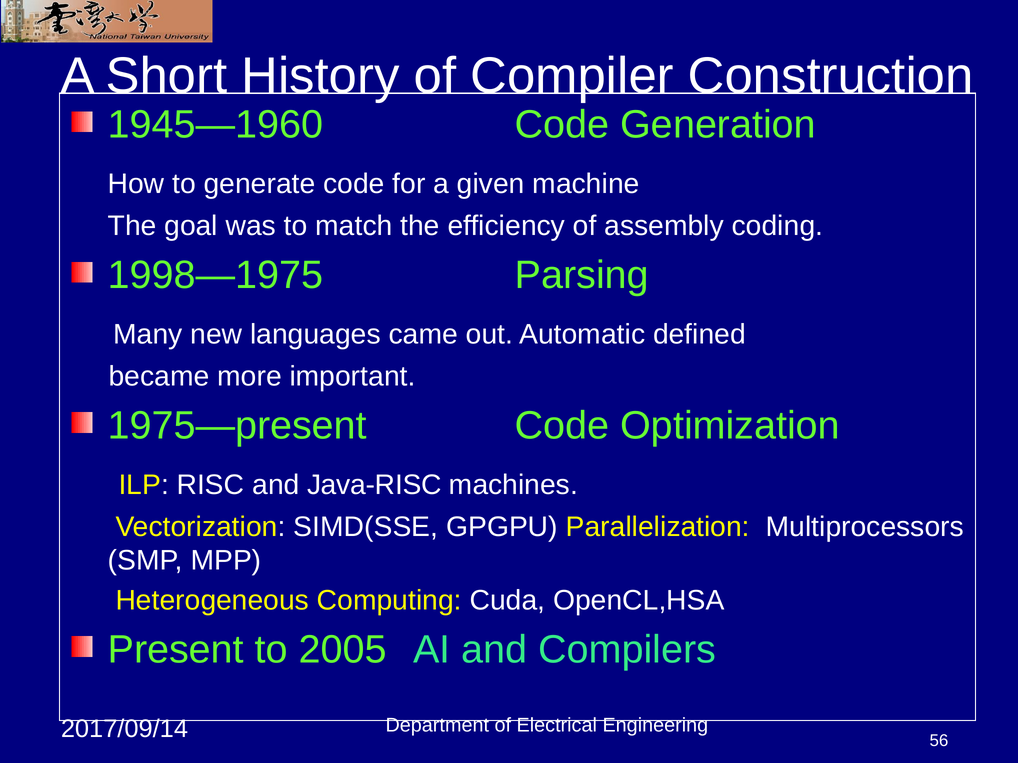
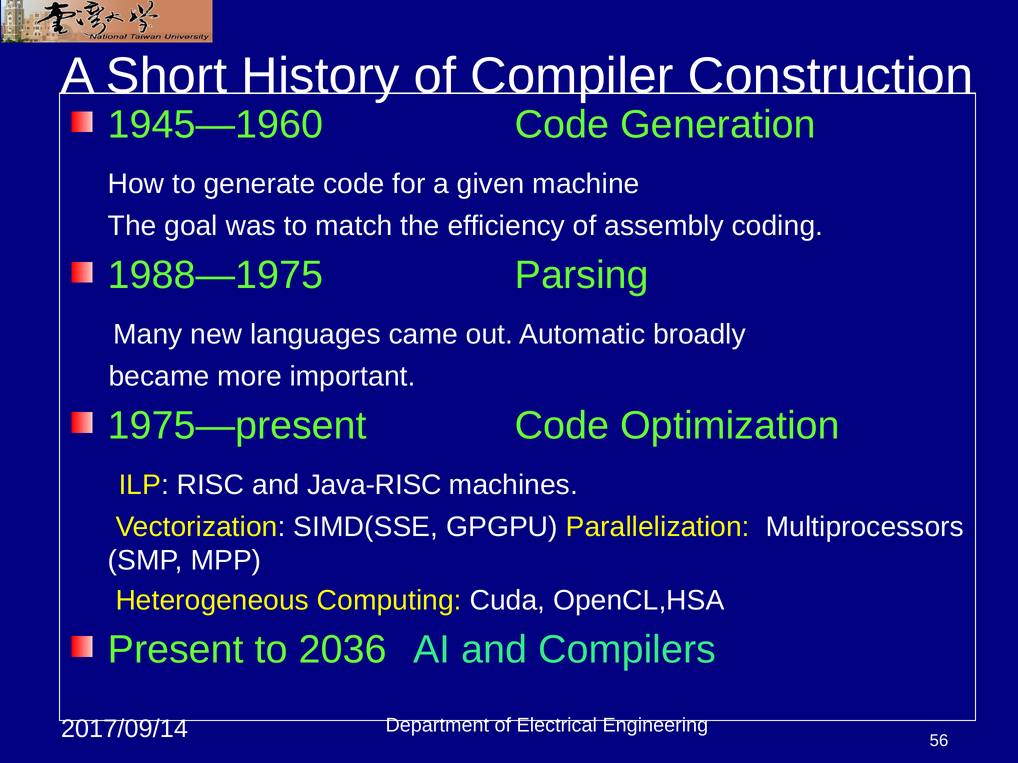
1998—1975: 1998—1975 -> 1988—1975
defined: defined -> broadly
2005: 2005 -> 2036
